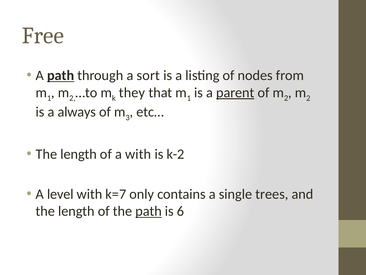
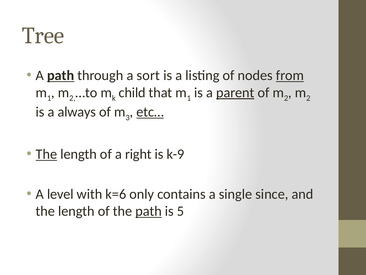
Free: Free -> Tree
from underline: none -> present
they: they -> child
etc… underline: none -> present
The at (46, 154) underline: none -> present
a with: with -> right
k-2: k-2 -> k-9
k=7: k=7 -> k=6
trees: trees -> since
6: 6 -> 5
